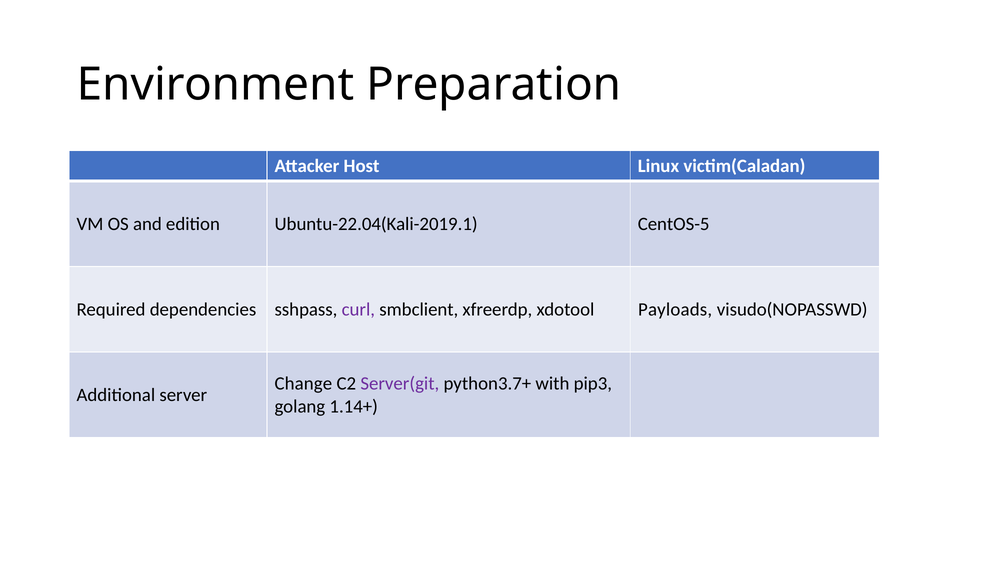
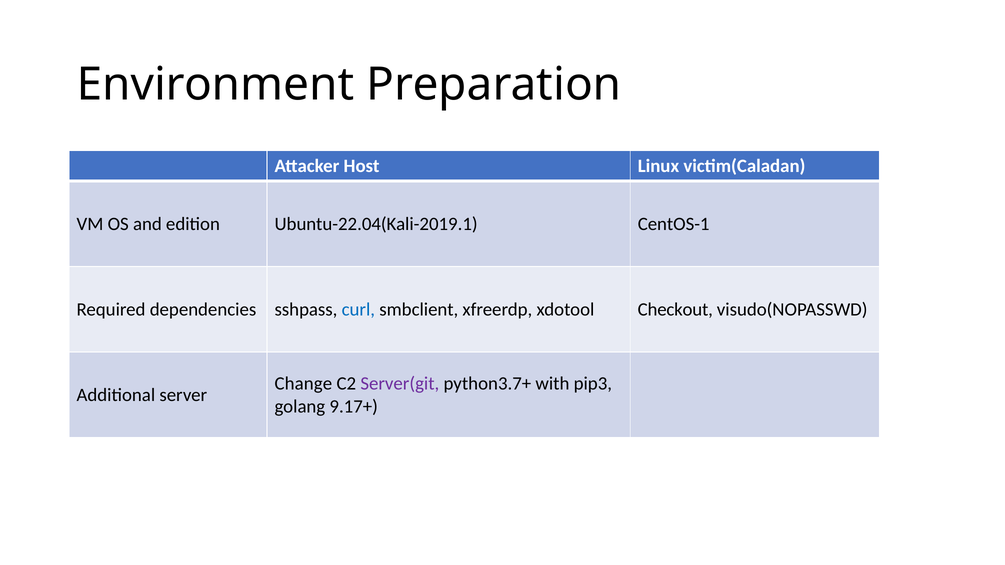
CentOS-5: CentOS-5 -> CentOS-1
curl colour: purple -> blue
Payloads: Payloads -> Checkout
1.14+: 1.14+ -> 9.17+
